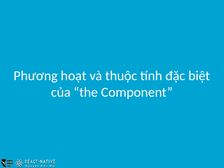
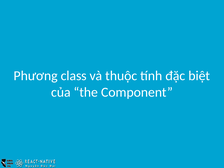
hoạt: hoạt -> class
